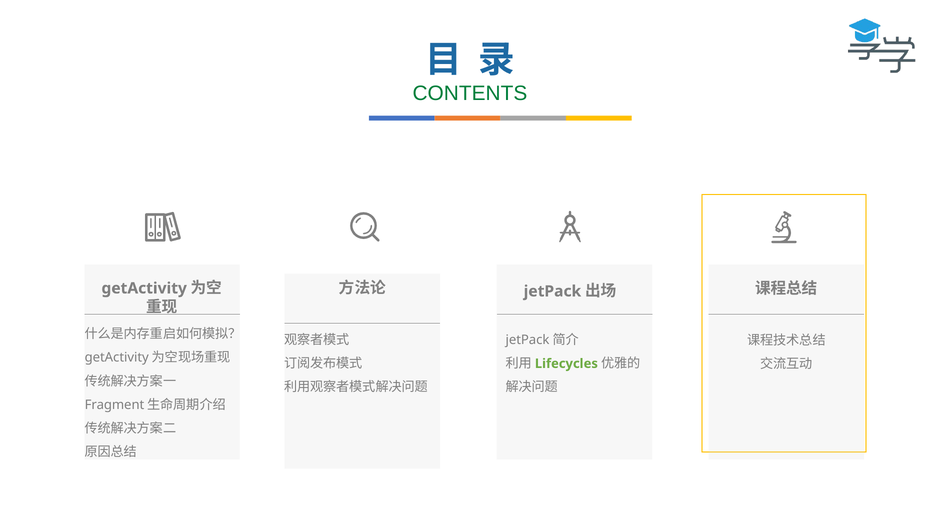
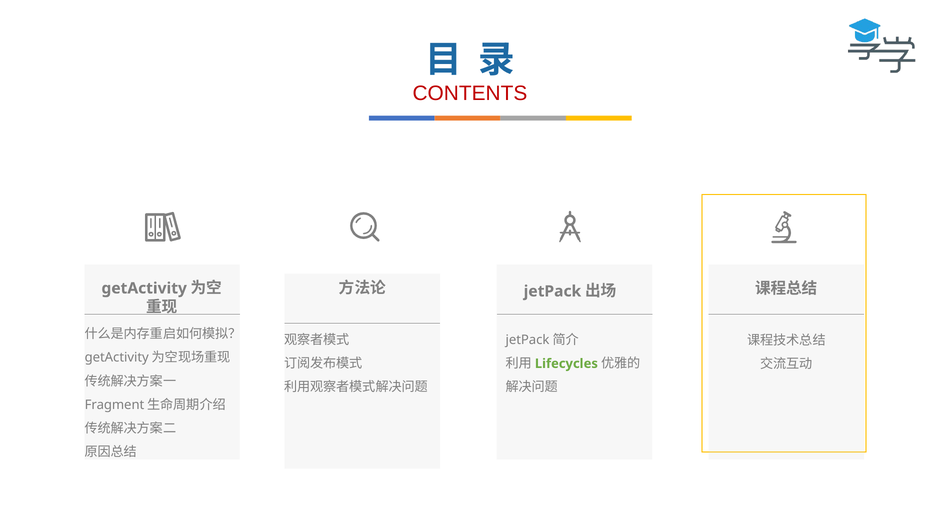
CONTENTS colour: green -> red
